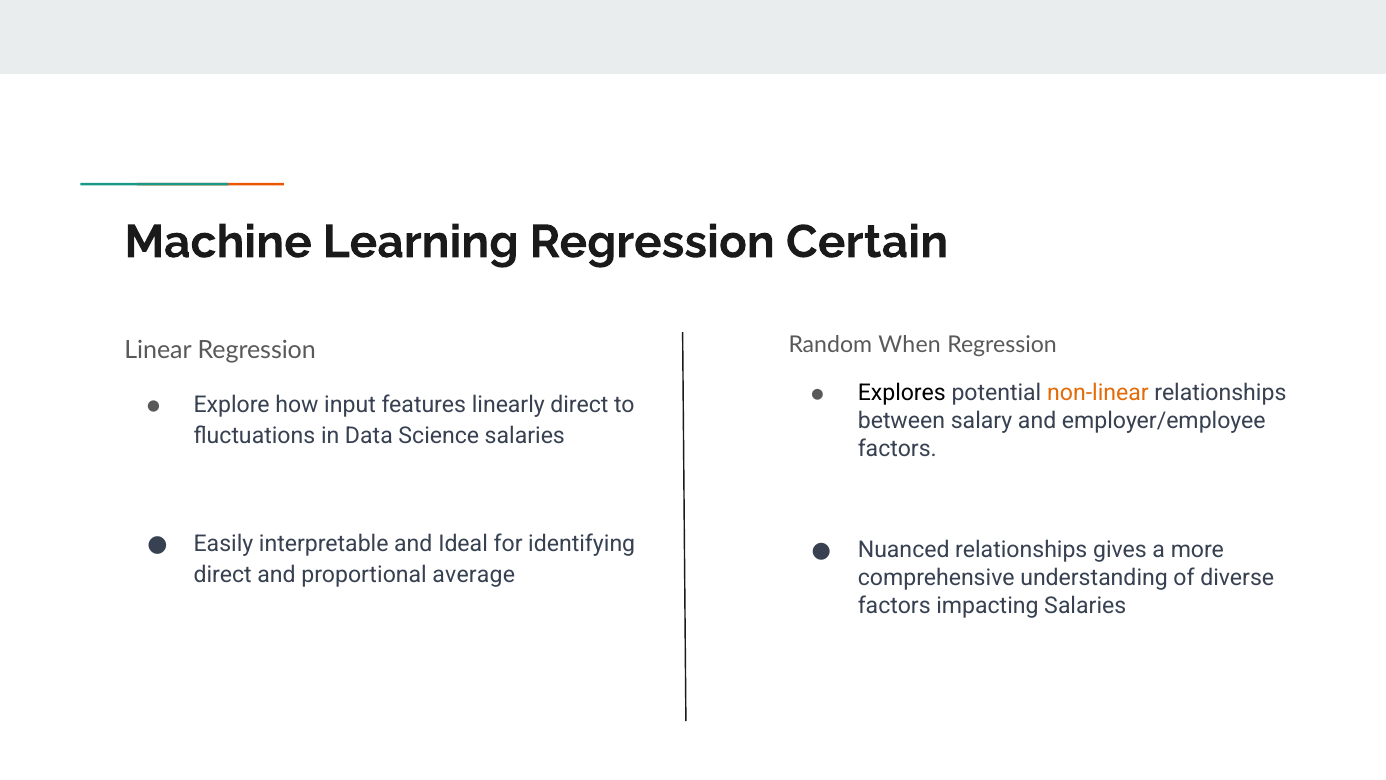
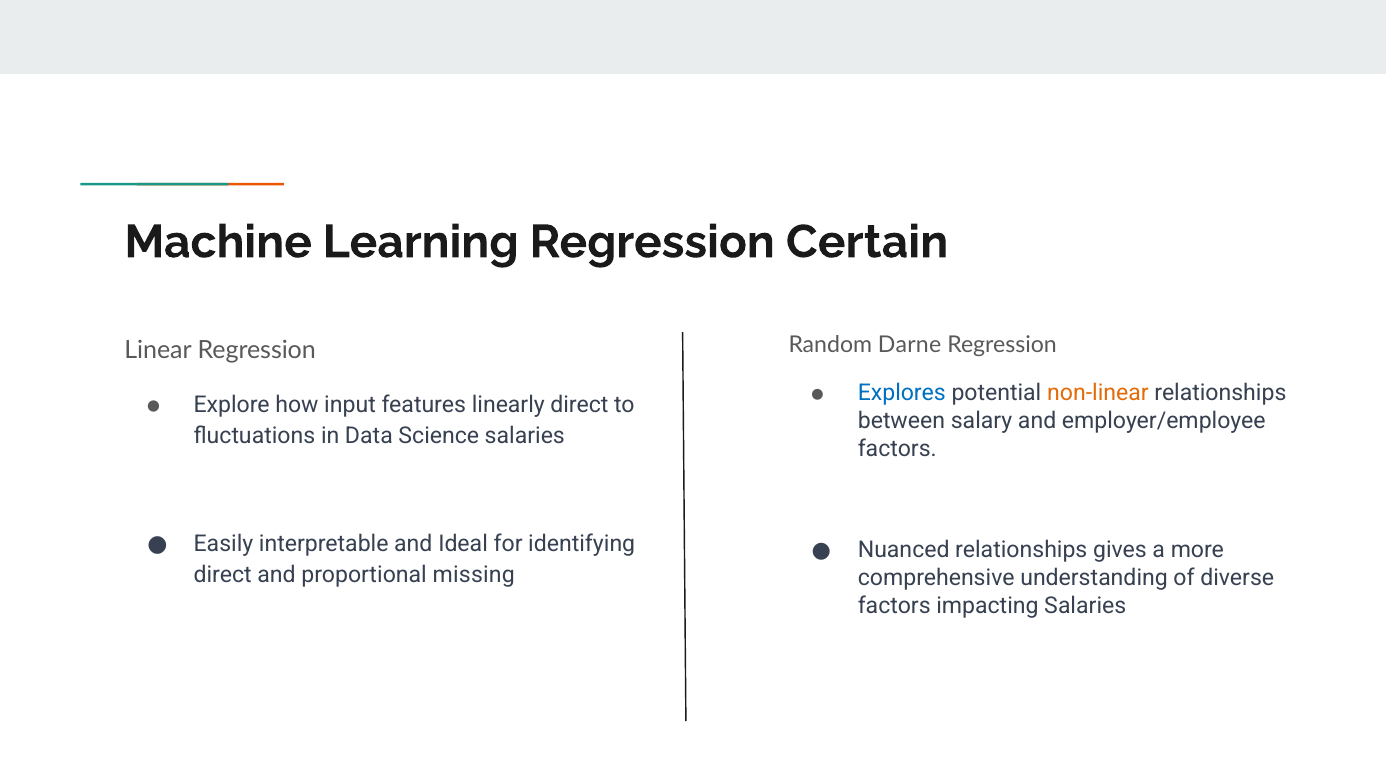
When: When -> Darne
Explores colour: black -> blue
average: average -> missing
